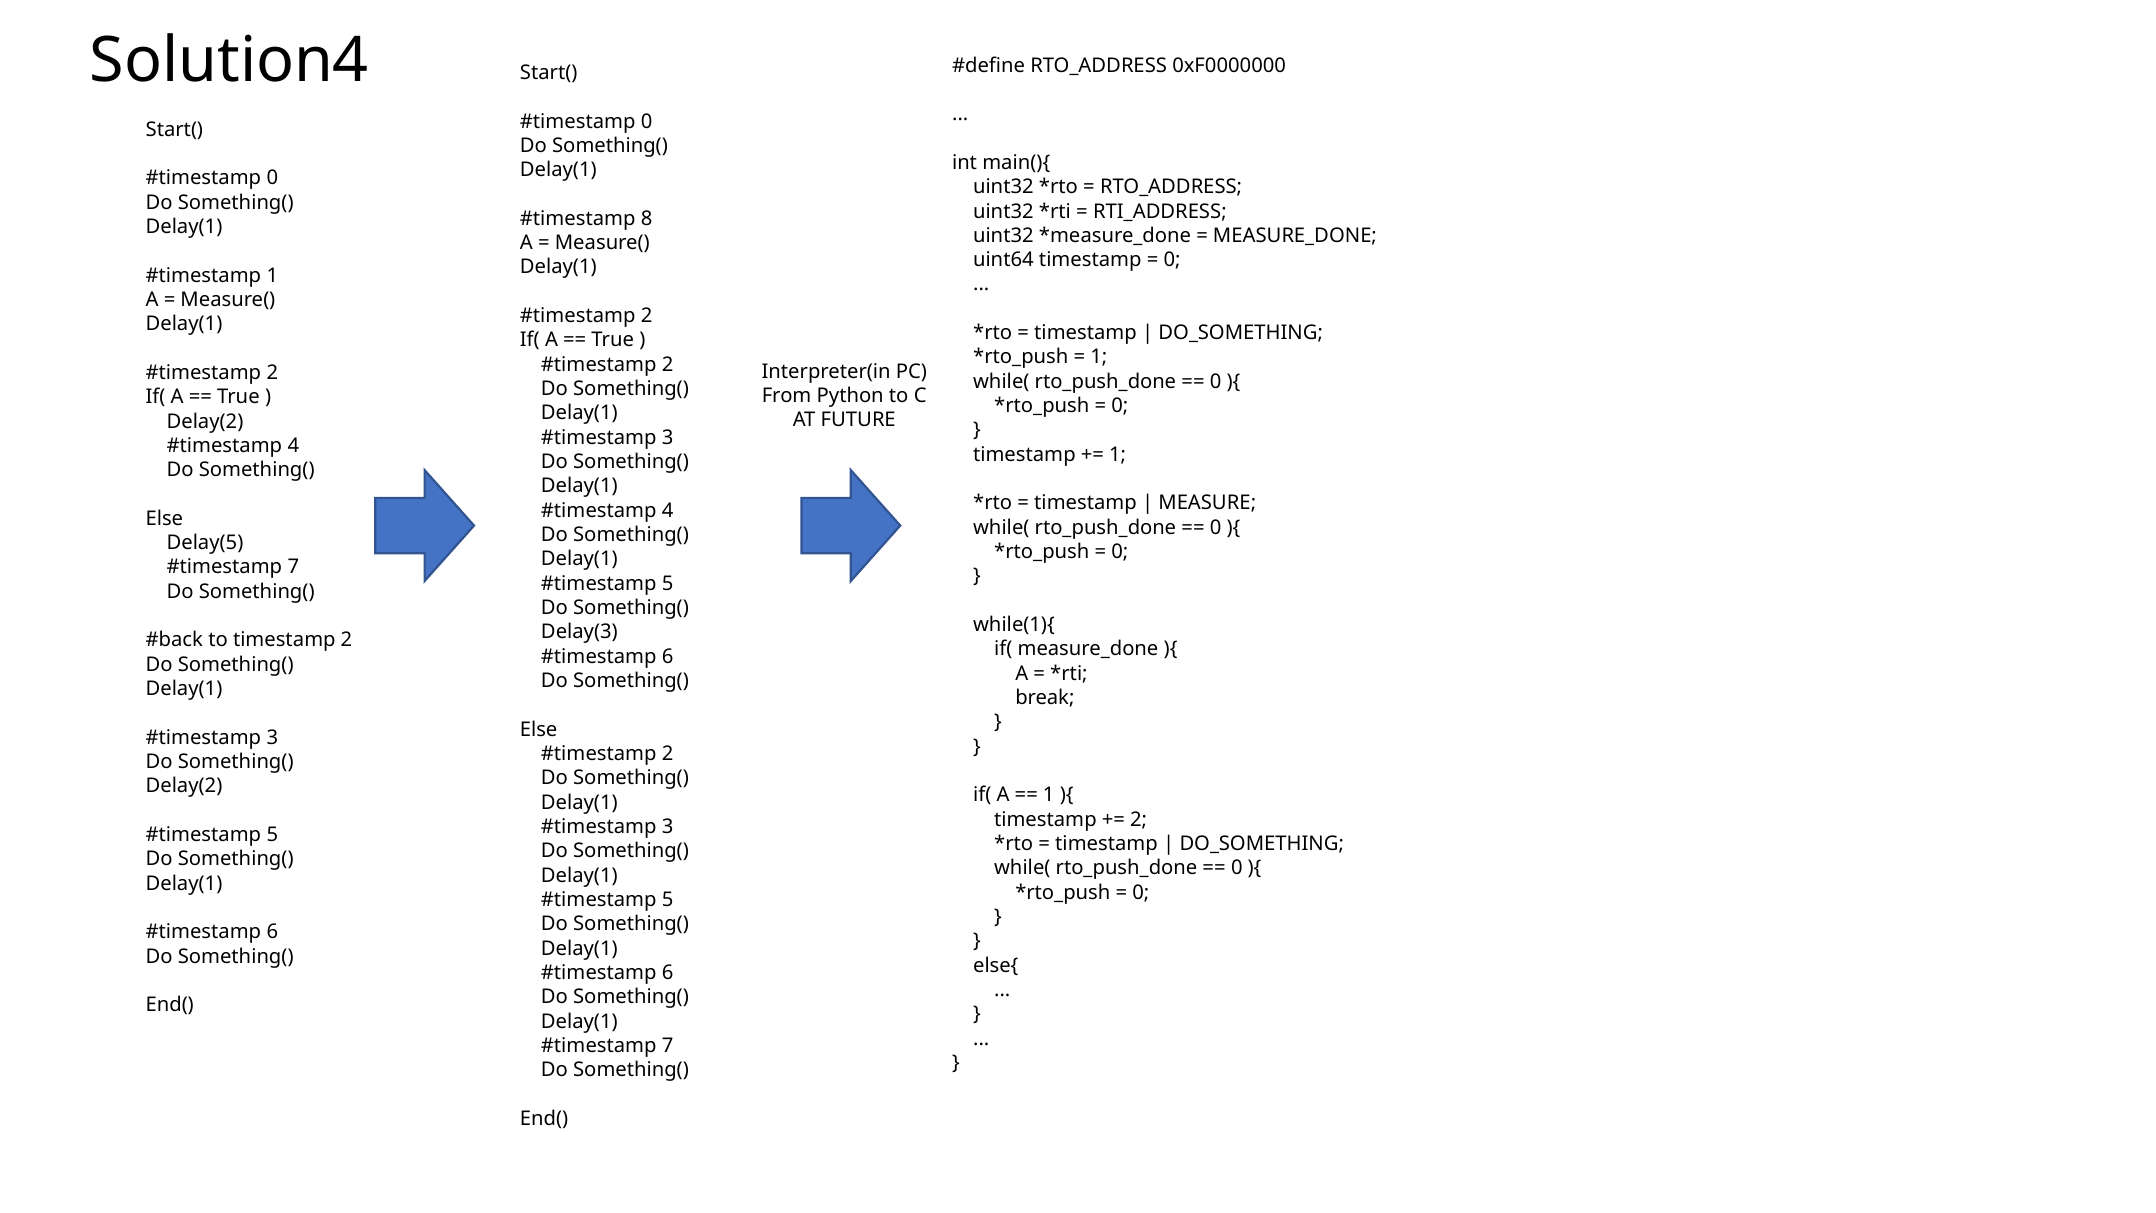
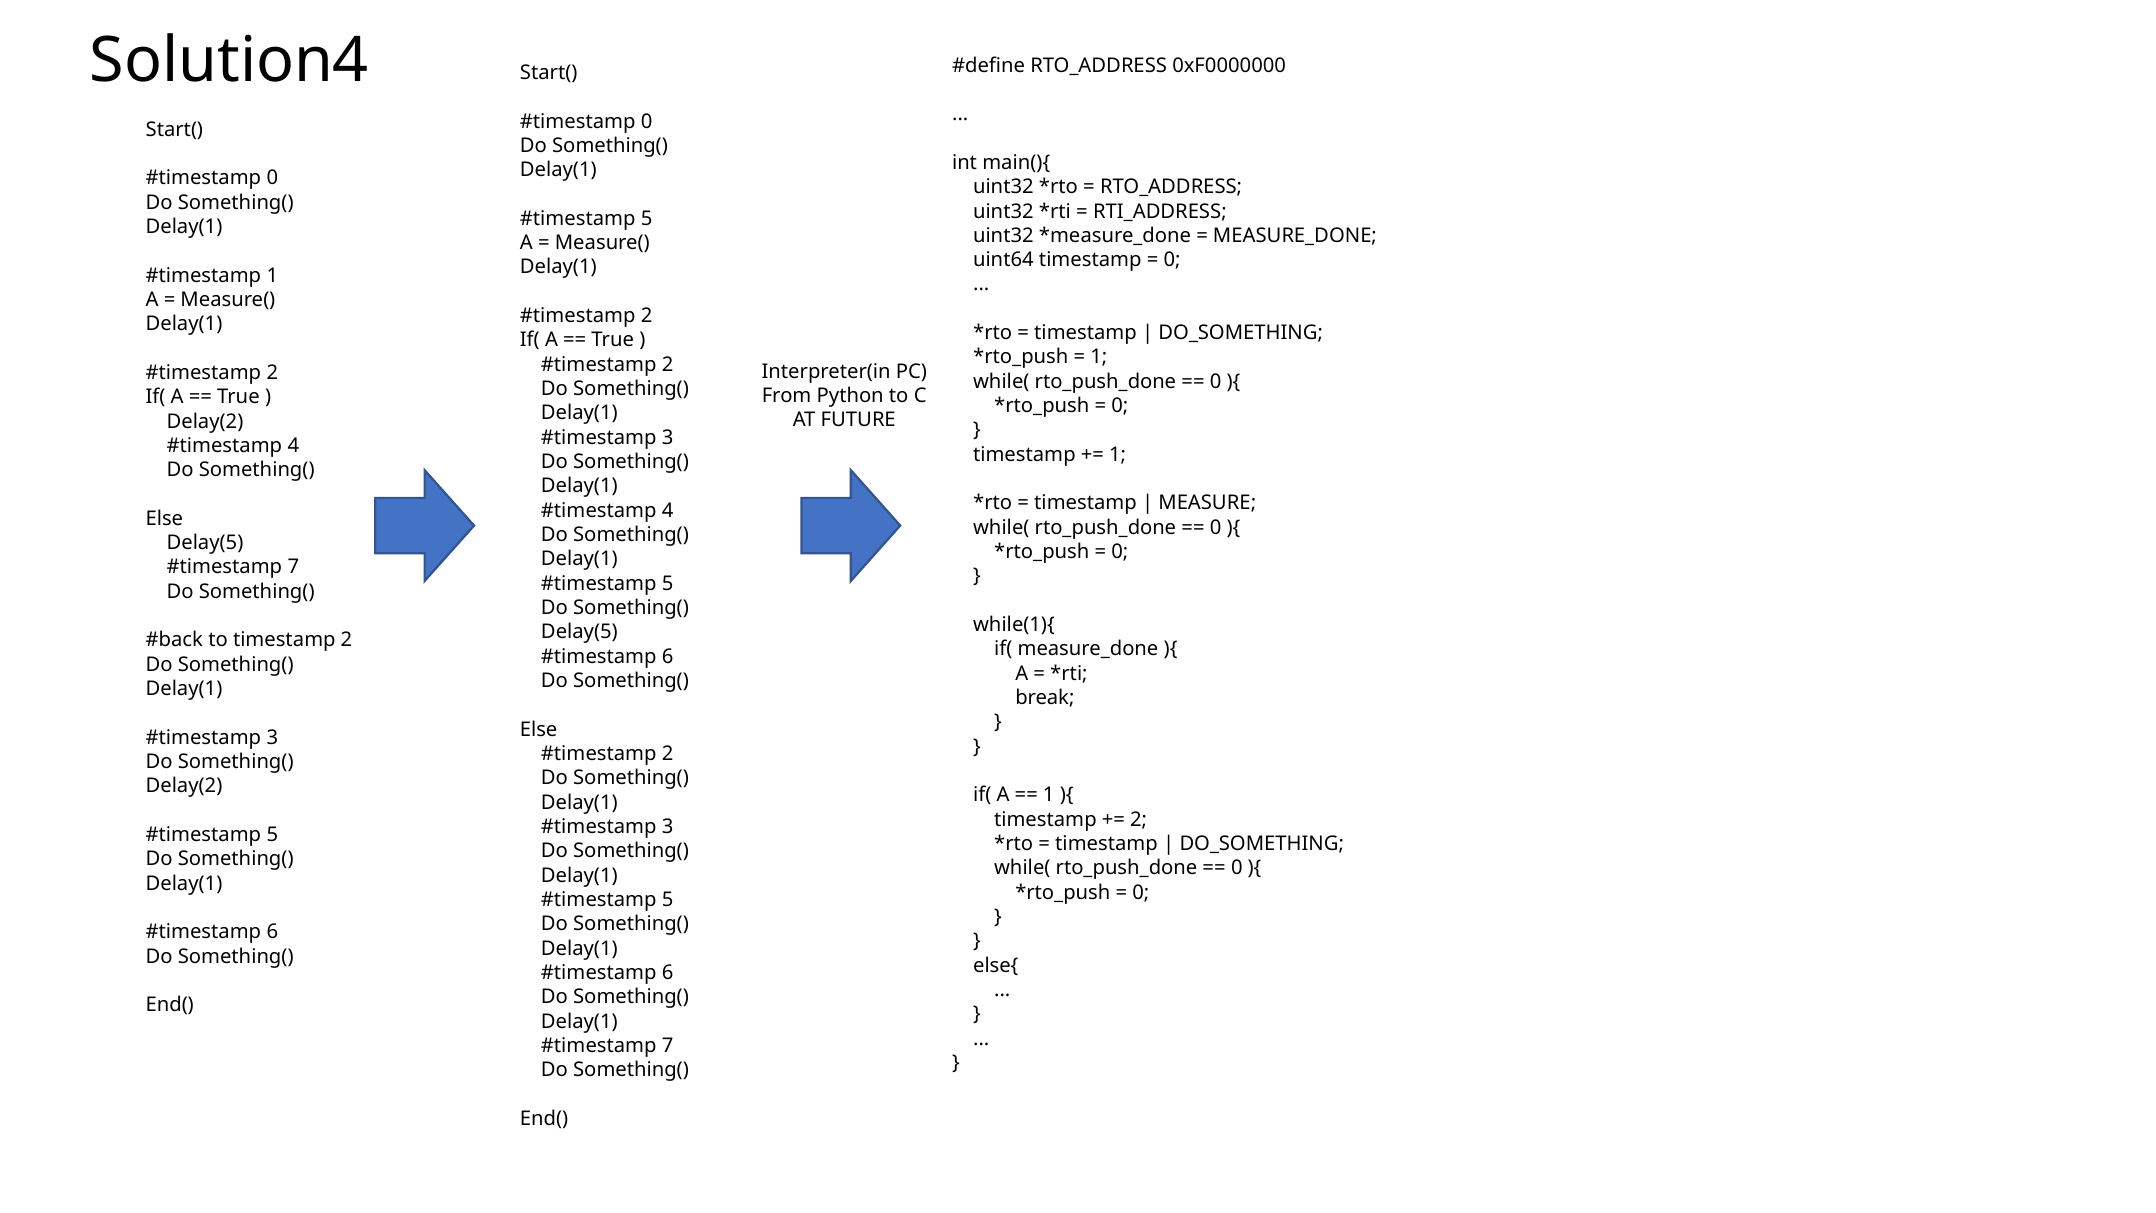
8 at (647, 219): 8 -> 5
Delay(3 at (579, 632): Delay(3 -> Delay(5
